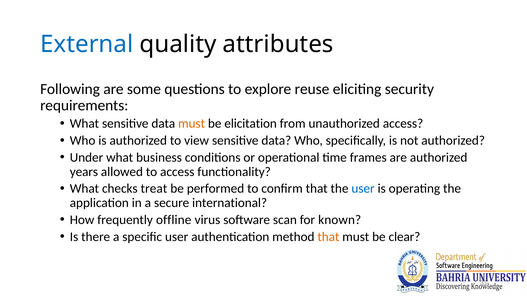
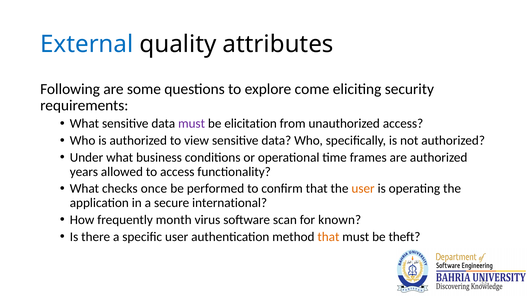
reuse: reuse -> come
must at (192, 124) colour: orange -> purple
treat: treat -> once
user at (363, 189) colour: blue -> orange
offline: offline -> month
clear: clear -> theft
